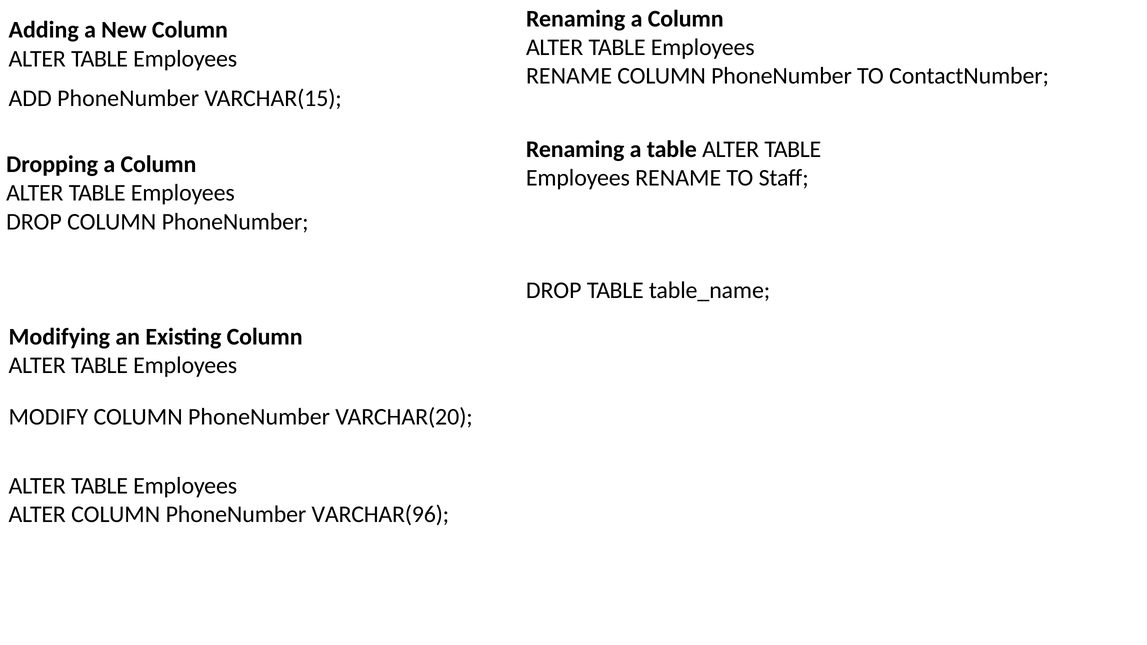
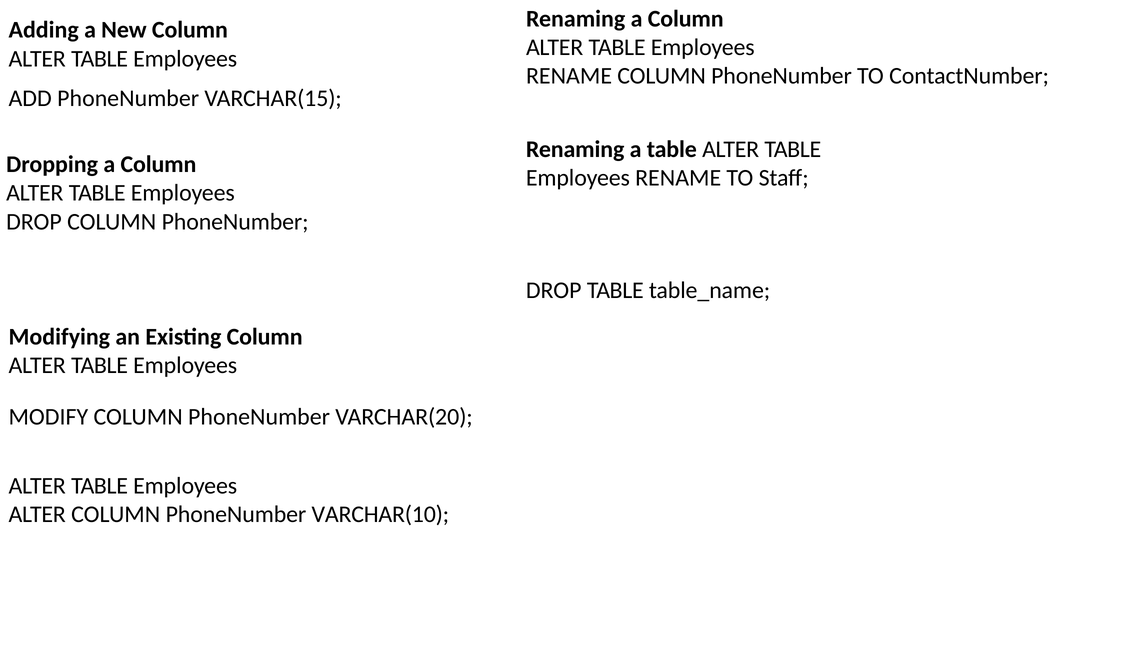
VARCHAR(96: VARCHAR(96 -> VARCHAR(10
